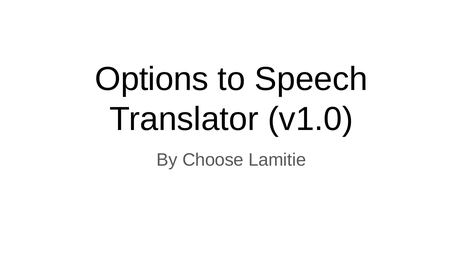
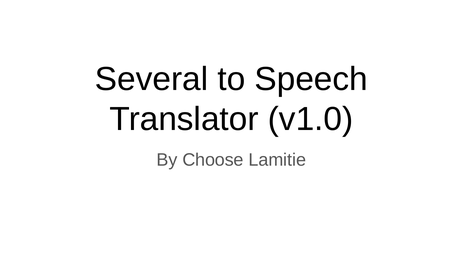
Options: Options -> Several
